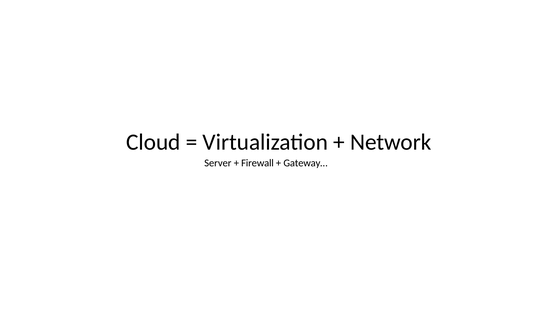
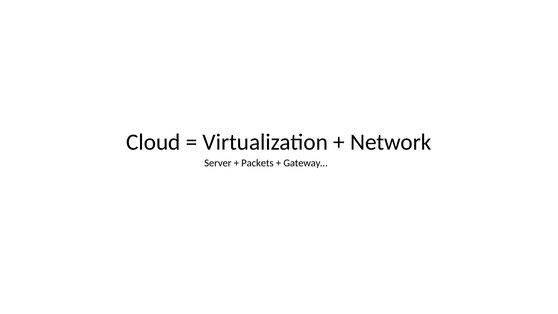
Firewall: Firewall -> Packets
